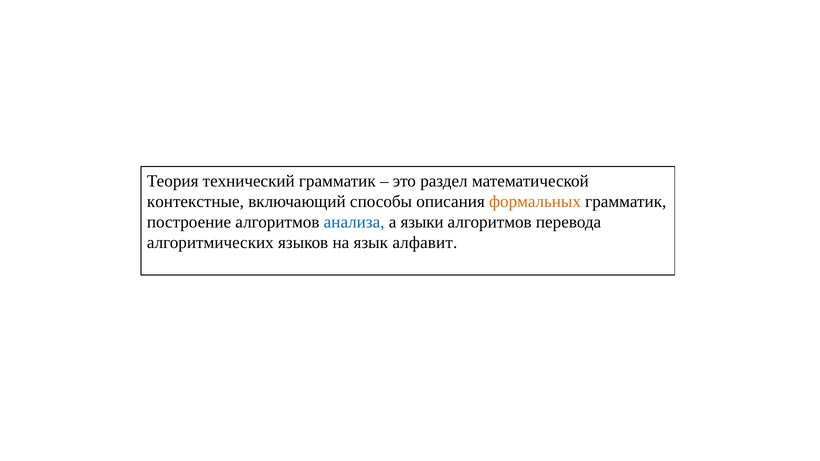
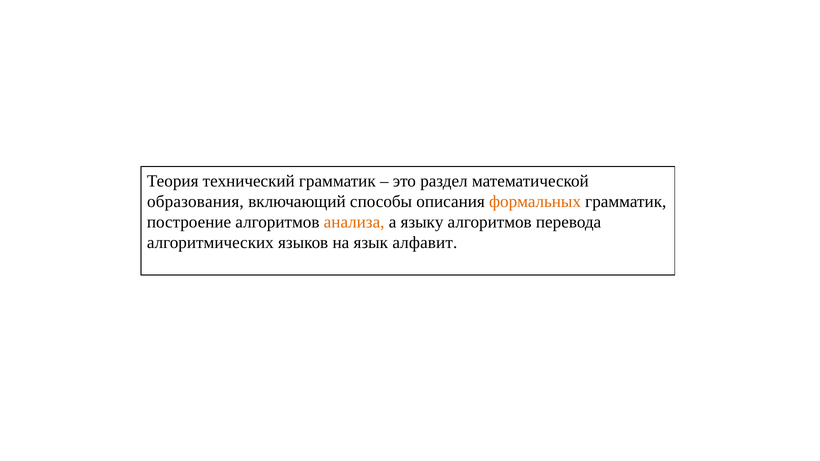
контекстные: контекстные -> образования
анализа colour: blue -> orange
языки: языки -> языку
